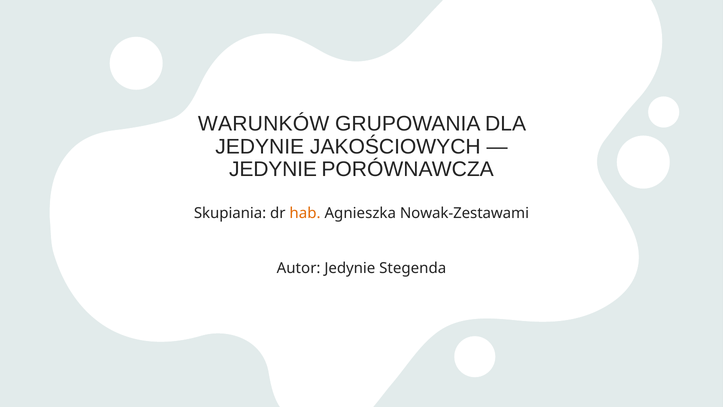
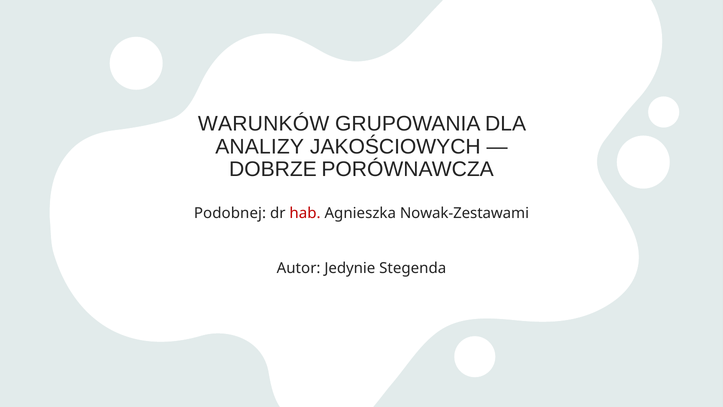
JEDYNIE at (260, 147): JEDYNIE -> ANALIZY
JEDYNIE at (273, 169): JEDYNIE -> DOBRZE
Skupiania: Skupiania -> Podobnej
hab colour: orange -> red
